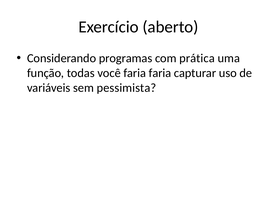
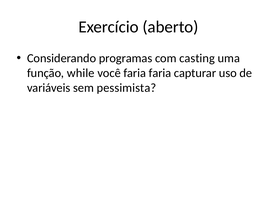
prática: prática -> casting
todas: todas -> while
